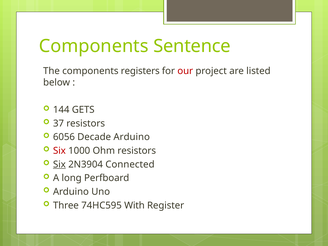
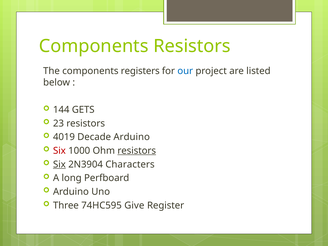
Components Sentence: Sentence -> Resistors
our colour: red -> blue
37: 37 -> 23
6056: 6056 -> 4019
resistors at (137, 151) underline: none -> present
Connected: Connected -> Characters
With: With -> Give
